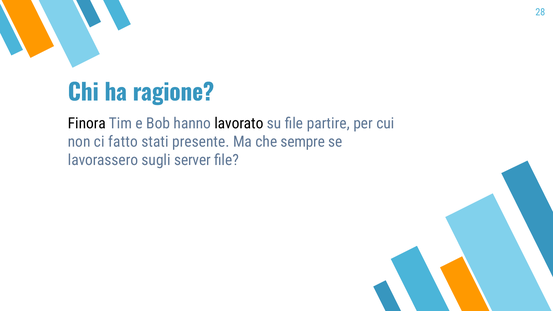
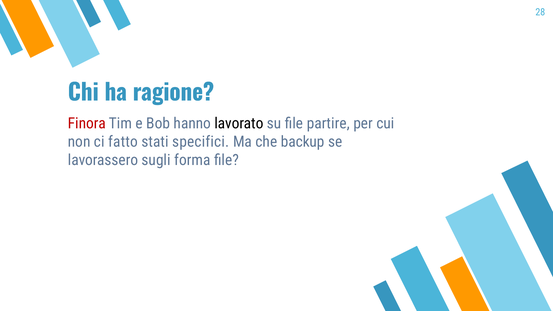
Finora colour: black -> red
presente: presente -> specifici
sempre: sempre -> backup
server: server -> forma
